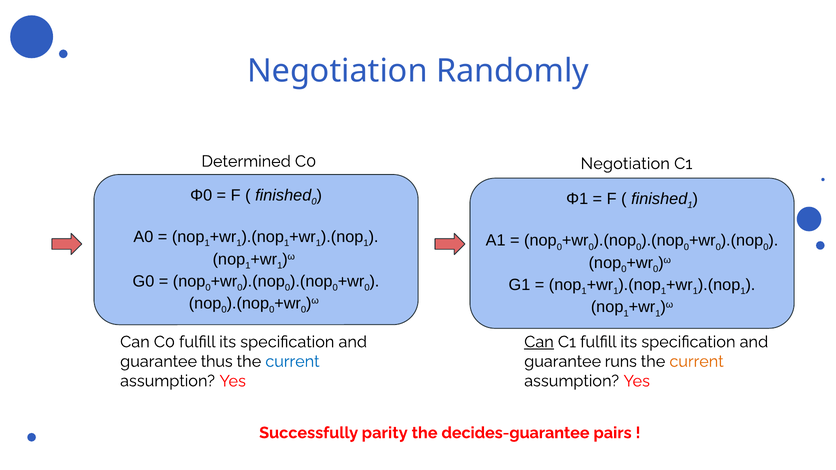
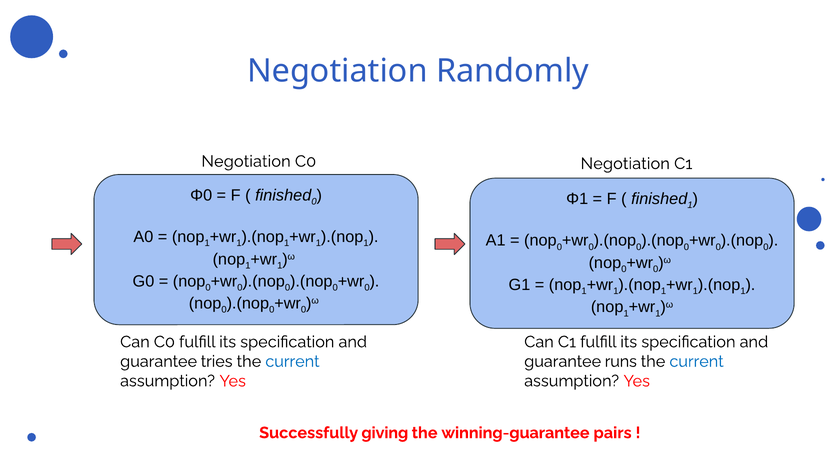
Determined at (246, 161): Determined -> Negotiation
Can at (539, 342) underline: present -> none
thus: thus -> tries
current at (697, 362) colour: orange -> blue
parity: parity -> giving
decides-guarantee: decides-guarantee -> winning-guarantee
